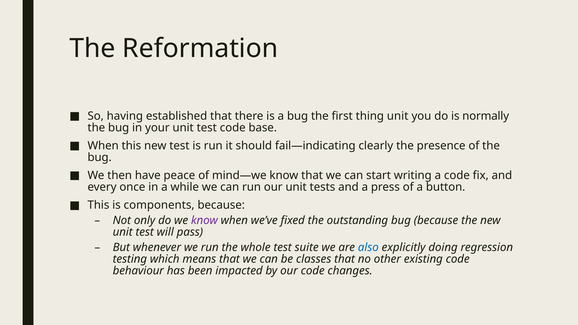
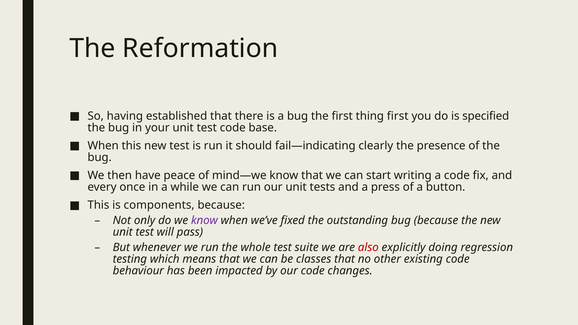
thing unit: unit -> first
normally: normally -> specified
also colour: blue -> red
